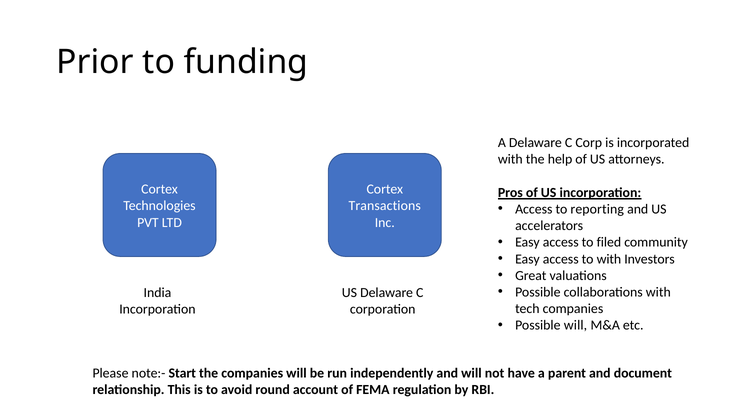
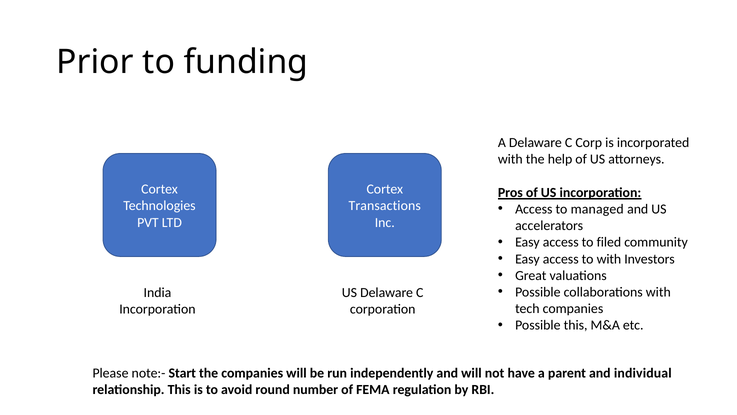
reporting: reporting -> managed
Possible will: will -> this
document: document -> individual
account: account -> number
